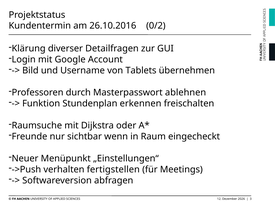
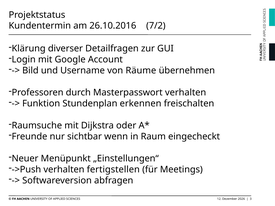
0/2: 0/2 -> 7/2
Tablets: Tablets -> Räume
Masterpasswort ablehnen: ablehnen -> verhalten
